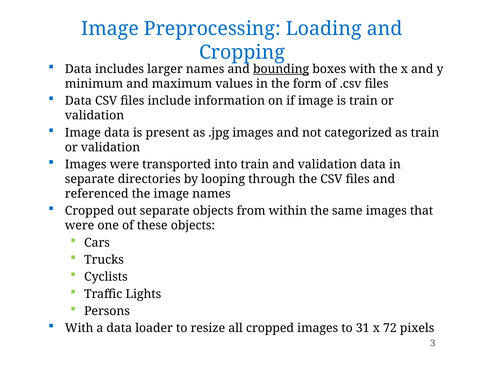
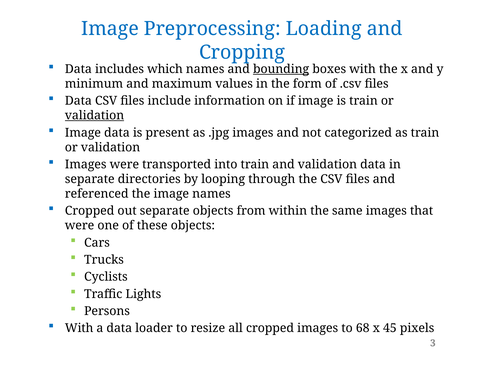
larger: larger -> which
validation at (95, 116) underline: none -> present
31: 31 -> 68
72: 72 -> 45
